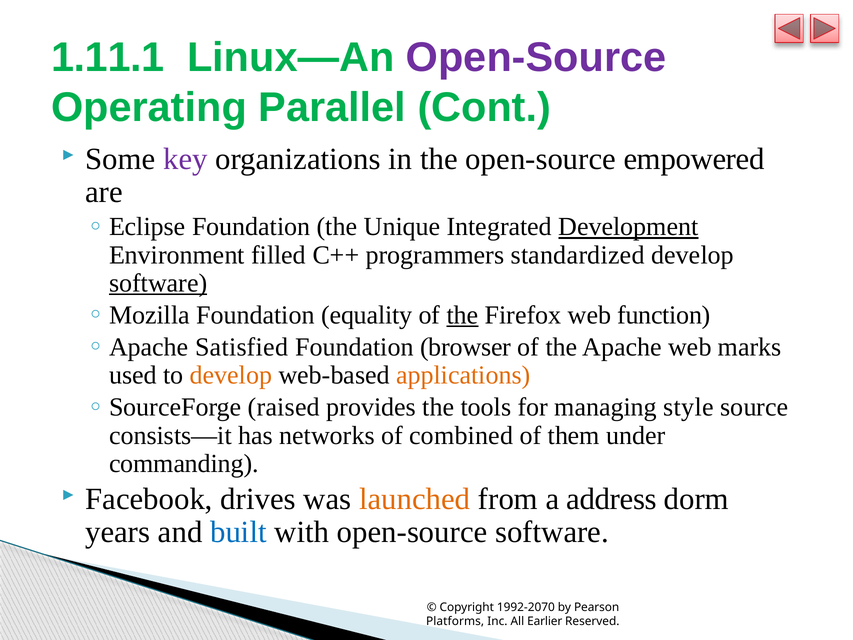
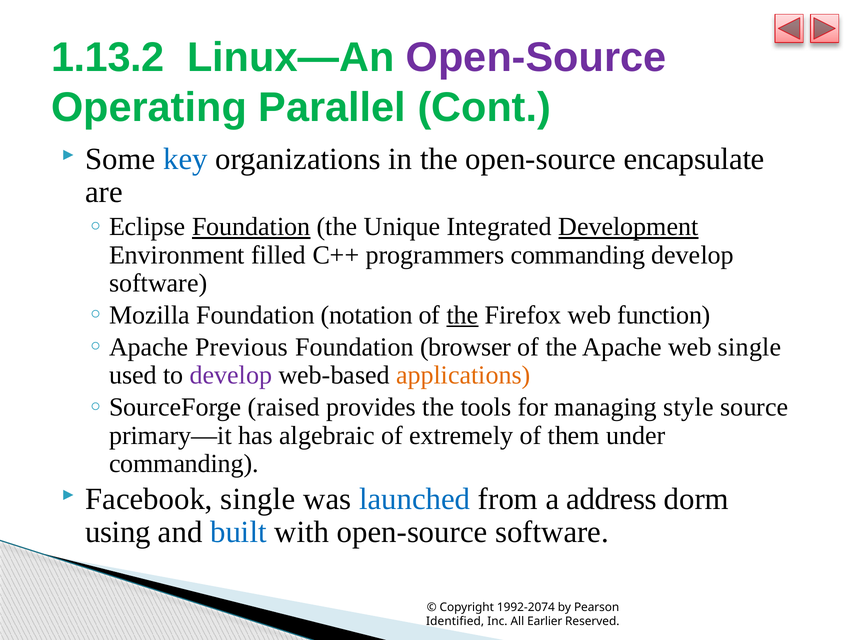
1.11.1: 1.11.1 -> 1.13.2
key colour: purple -> blue
empowered: empowered -> encapsulate
Foundation at (251, 227) underline: none -> present
programmers standardized: standardized -> commanding
software at (158, 283) underline: present -> none
equality: equality -> notation
Satisfied: Satisfied -> Previous
web marks: marks -> single
develop at (231, 375) colour: orange -> purple
consists—it: consists—it -> primary—it
networks: networks -> algebraic
combined: combined -> extremely
Facebook drives: drives -> single
launched colour: orange -> blue
years: years -> using
1992-2070: 1992-2070 -> 1992-2074
Platforms: Platforms -> Identified
